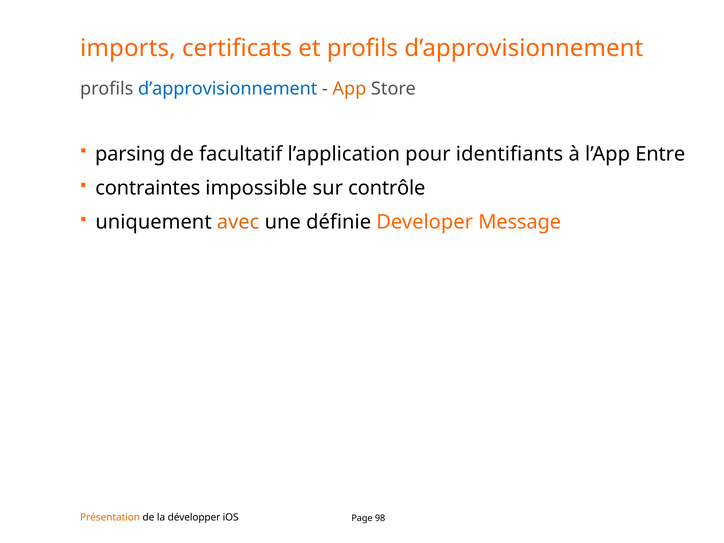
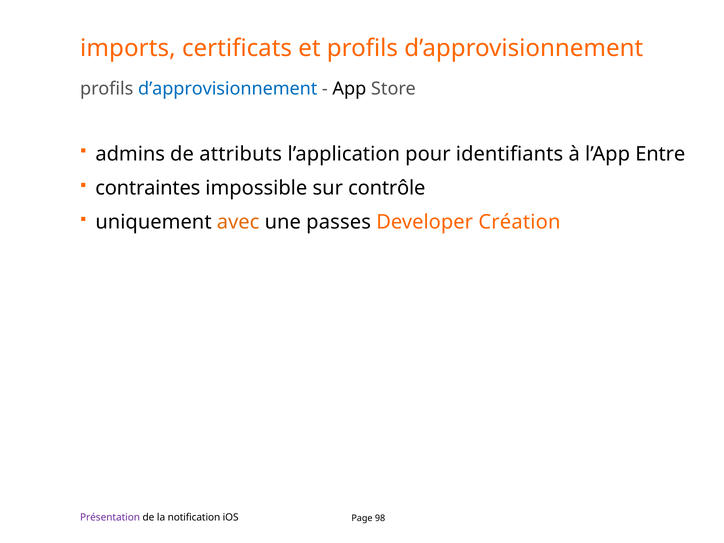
App colour: orange -> black
parsing: parsing -> admins
facultatif: facultatif -> attributs
définie: définie -> passes
Message: Message -> Création
Présentation colour: orange -> purple
développer: développer -> notification
